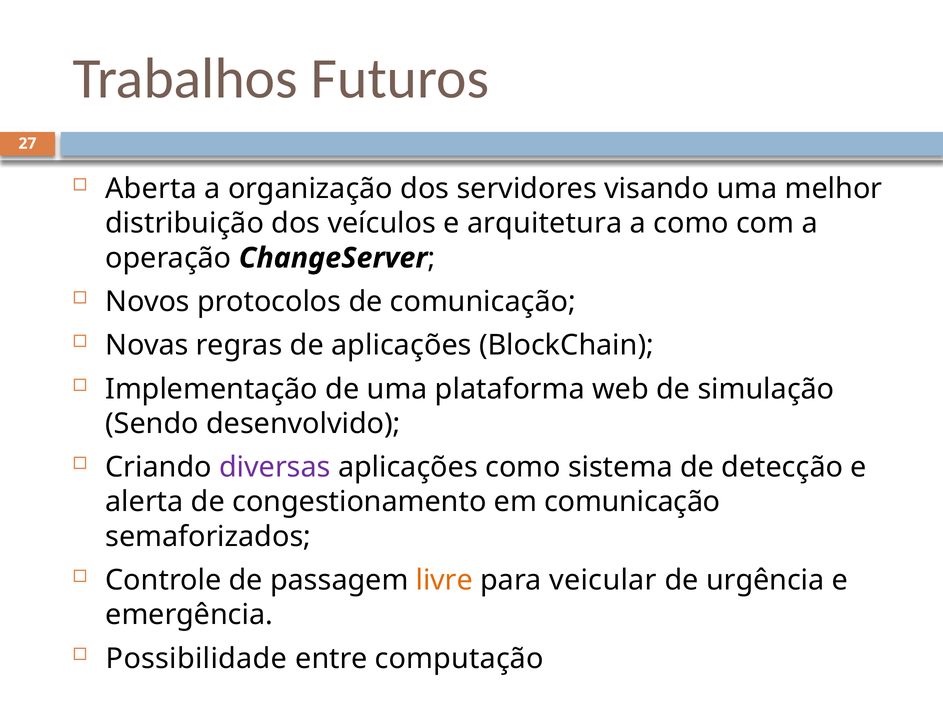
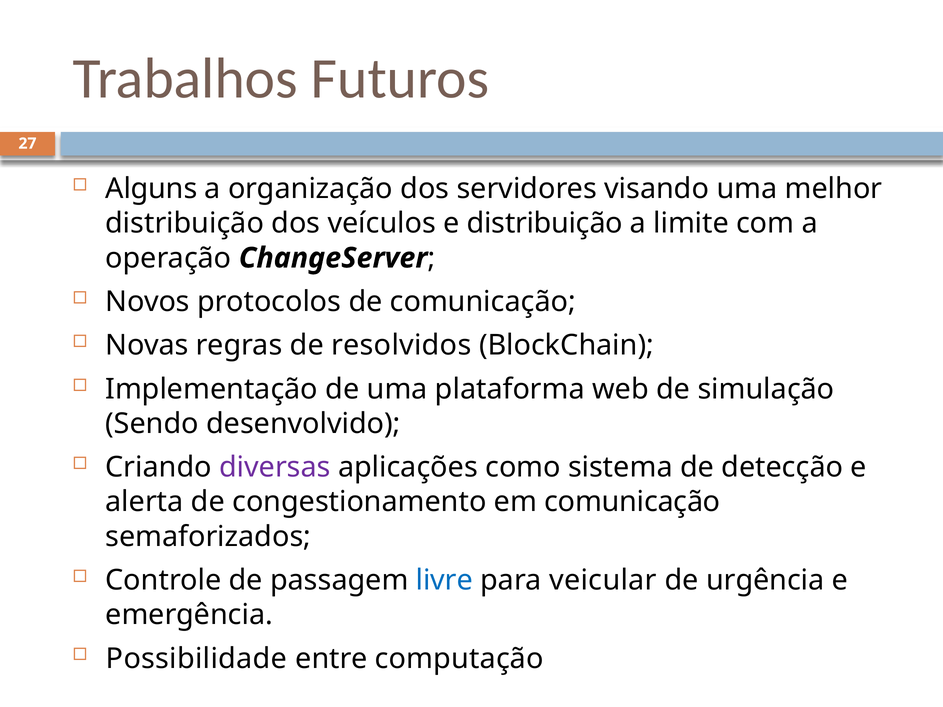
Aberta: Aberta -> Alguns
e arquitetura: arquitetura -> distribuição
a como: como -> limite
de aplicações: aplicações -> resolvidos
livre colour: orange -> blue
